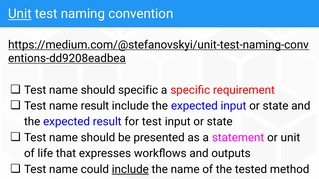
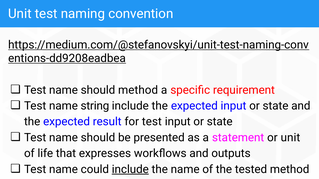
Unit at (20, 14) underline: present -> none
should specific: specific -> method
name result: result -> string
